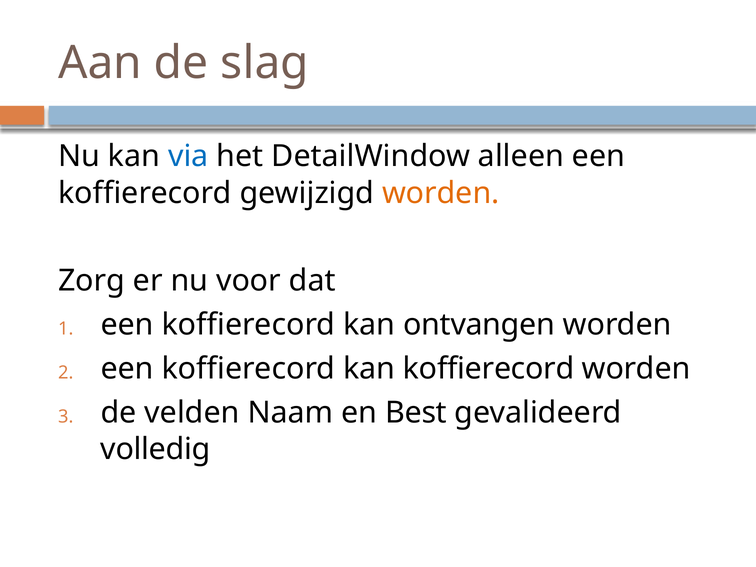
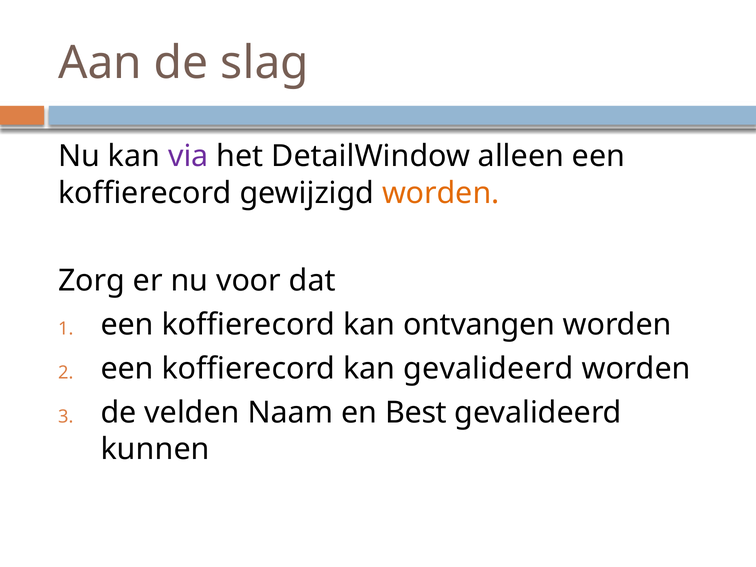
via colour: blue -> purple
kan koffierecord: koffierecord -> gevalideerd
volledig: volledig -> kunnen
